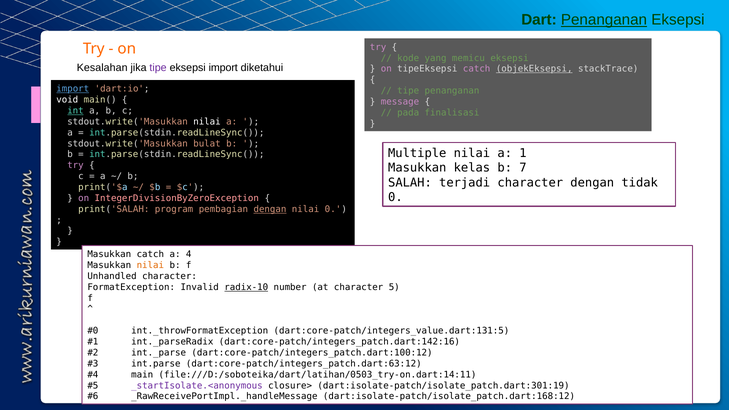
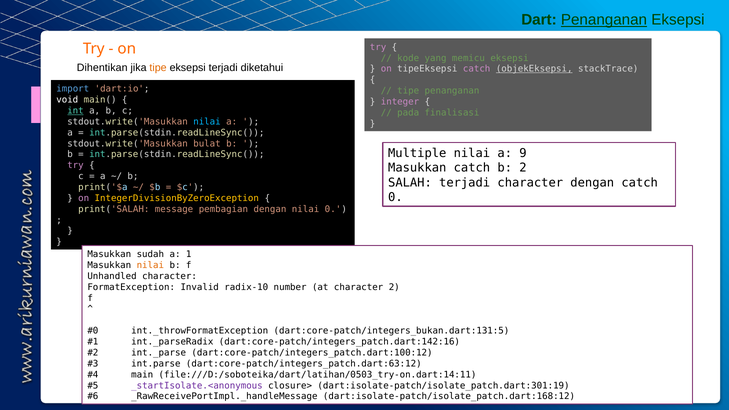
Kesalahan: Kesalahan -> Dihentikan
tipe at (158, 68) colour: purple -> orange
eksepsi import: import -> terjadi
import at (73, 89) underline: present -> none
message: message -> integer
nilai at (207, 122) colour: white -> light blue
1: 1 -> 9
Masukkan kelas: kelas -> catch
b 7: 7 -> 2
dengan tidak: tidak -> catch
IntegerDivisionByZeroException colour: pink -> yellow
program: program -> message
dengan at (270, 209) underline: present -> none
Masukkan catch: catch -> sudah
4: 4 -> 1
radix-10 underline: present -> none
character 5: 5 -> 2
dart:core-patch/integers_value.dart:131:5: dart:core-patch/integers_value.dart:131:5 -> dart:core-patch/integers_bukan.dart:131:5
